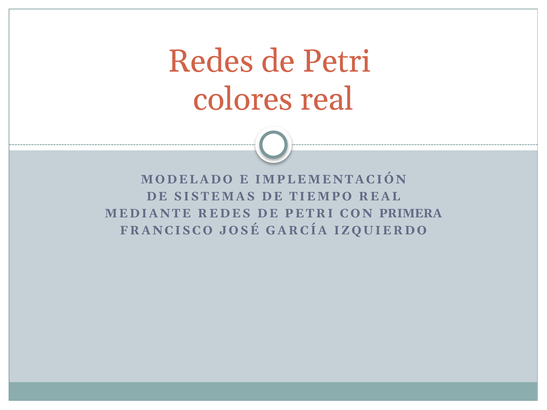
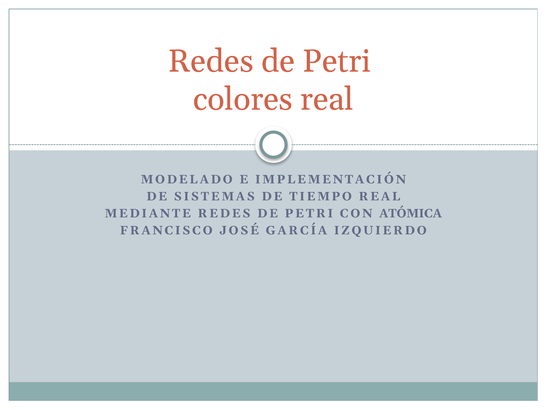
PRIMERA: PRIMERA -> ATÓMICA
